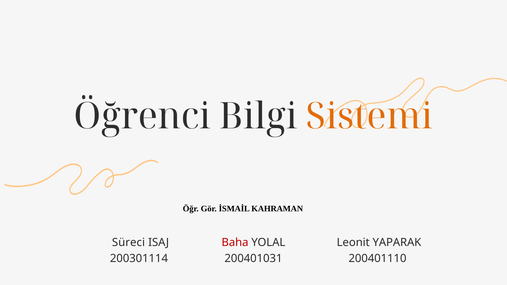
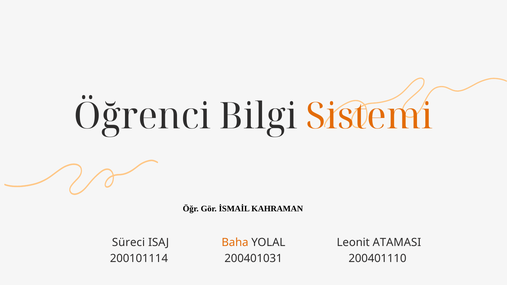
Baha colour: red -> orange
YAPARAK: YAPARAK -> ATAMASI
200301114: 200301114 -> 200101114
